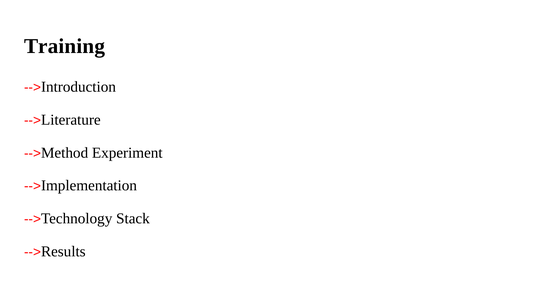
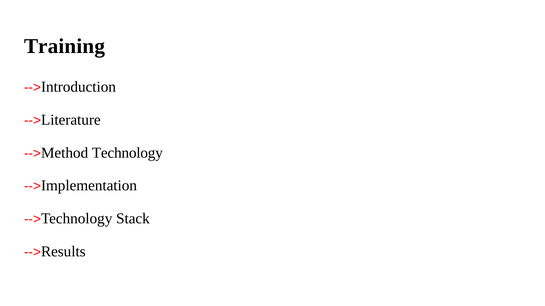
Experiment: Experiment -> Technology
